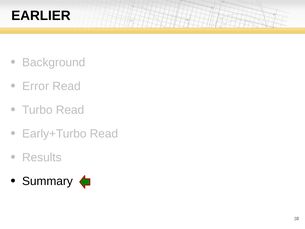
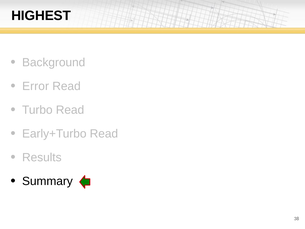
EARLIER: EARLIER -> HIGHEST
